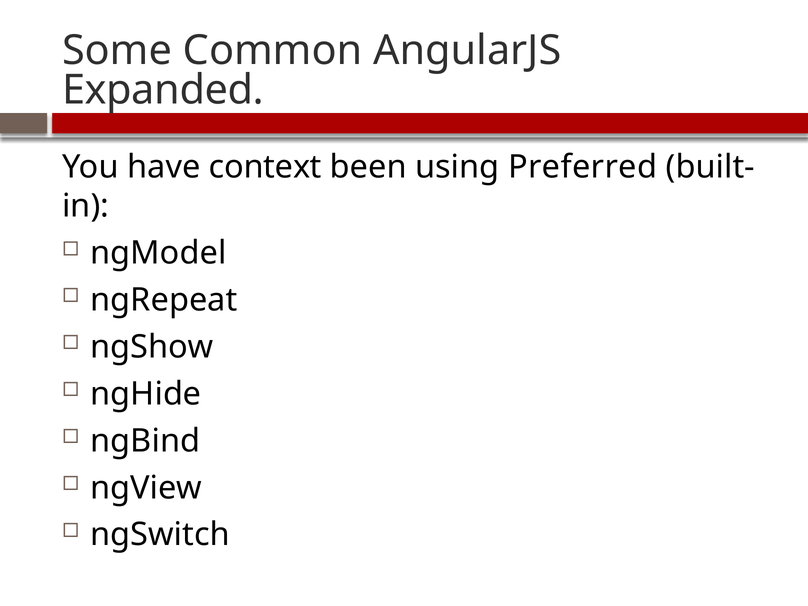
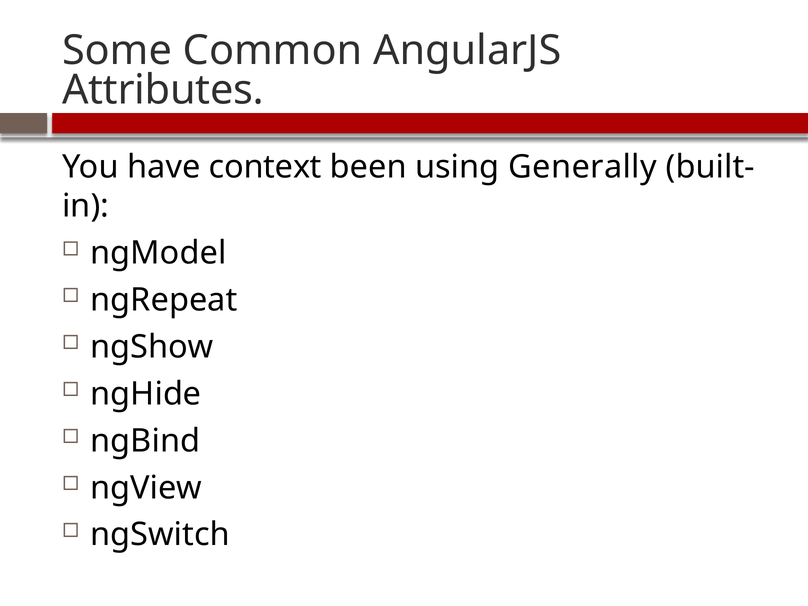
Expanded: Expanded -> Attributes
Preferred: Preferred -> Generally
